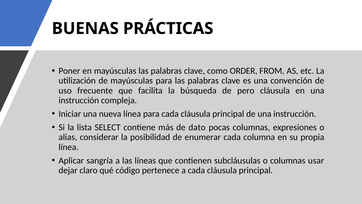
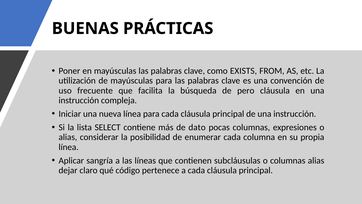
ORDER: ORDER -> EXISTS
columnas usar: usar -> alias
